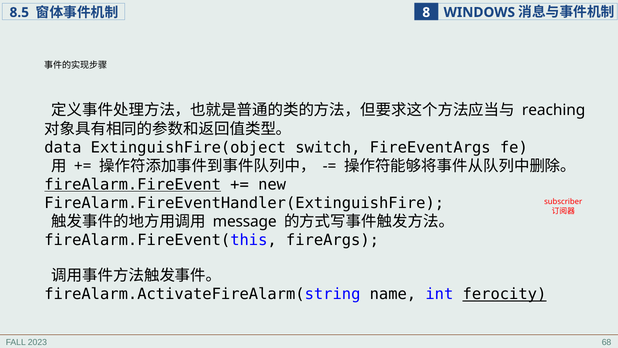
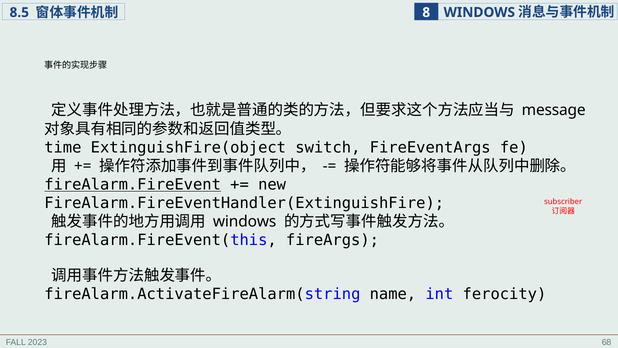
reaching: reaching -> message
data: data -> time
message at (245, 221): message -> windows
ferocity underline: present -> none
